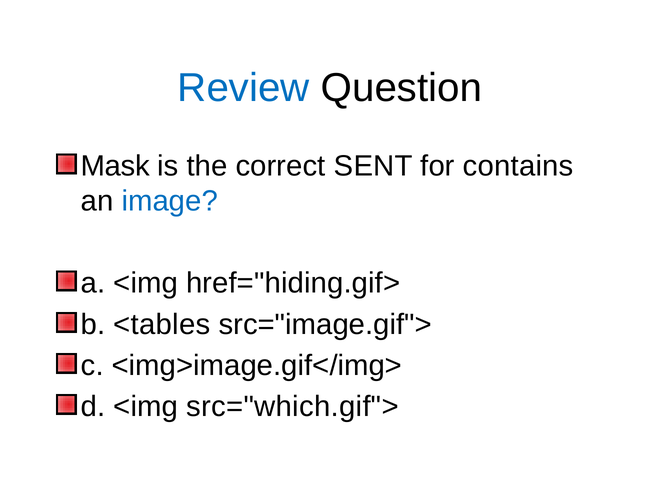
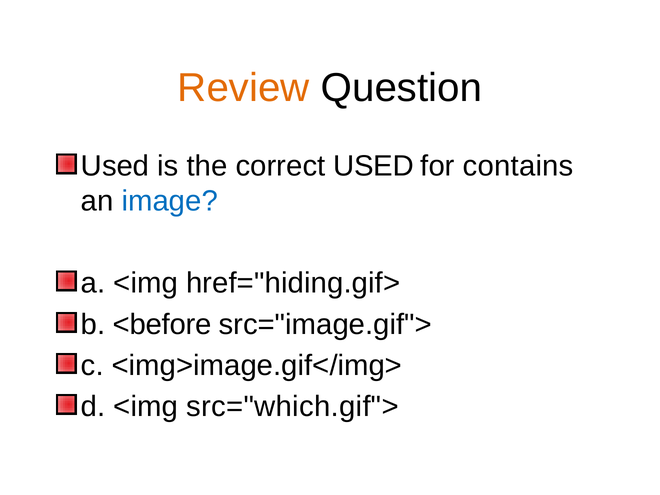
Review colour: blue -> orange
Mask at (115, 166): Mask -> Used
correct SENT: SENT -> USED
<tables: <tables -> <before
